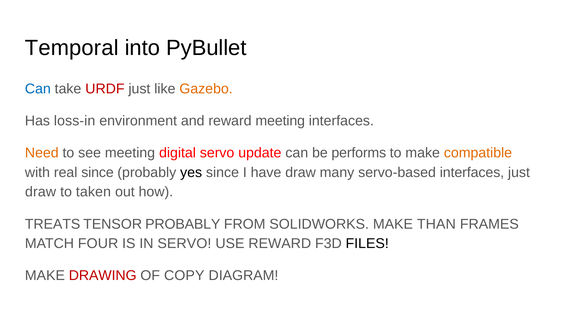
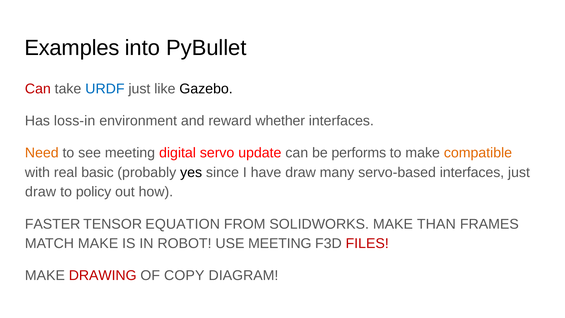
Temporal: Temporal -> Examples
Can at (38, 89) colour: blue -> red
URDF colour: red -> blue
Gazebo colour: orange -> black
reward meeting: meeting -> whether
real since: since -> basic
taken: taken -> policy
TREATS: TREATS -> FASTER
TENSOR PROBABLY: PROBABLY -> EQUATION
MATCH FOUR: FOUR -> MAKE
IN SERVO: SERVO -> ROBOT
USE REWARD: REWARD -> MEETING
FILES colour: black -> red
